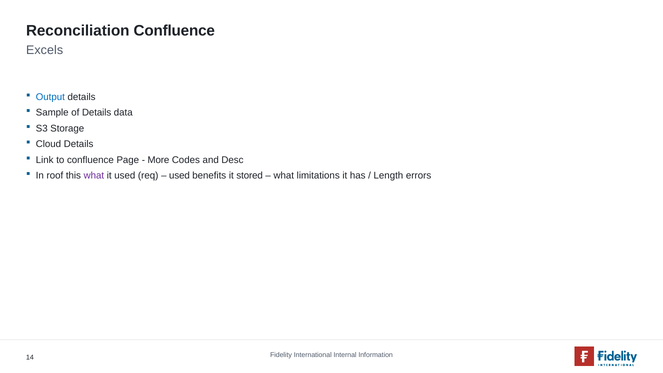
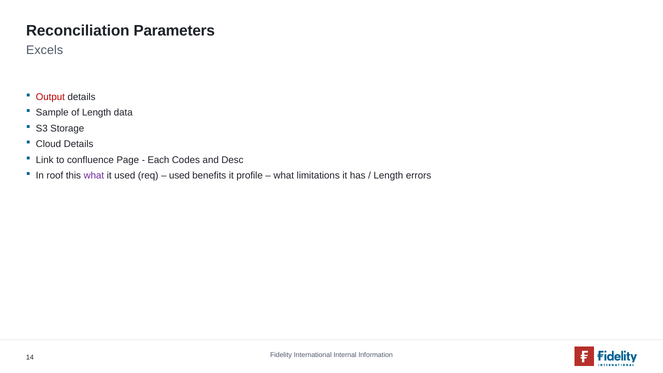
Reconciliation Confluence: Confluence -> Parameters
Output colour: blue -> red
of Details: Details -> Length
More: More -> Each
stored: stored -> profile
